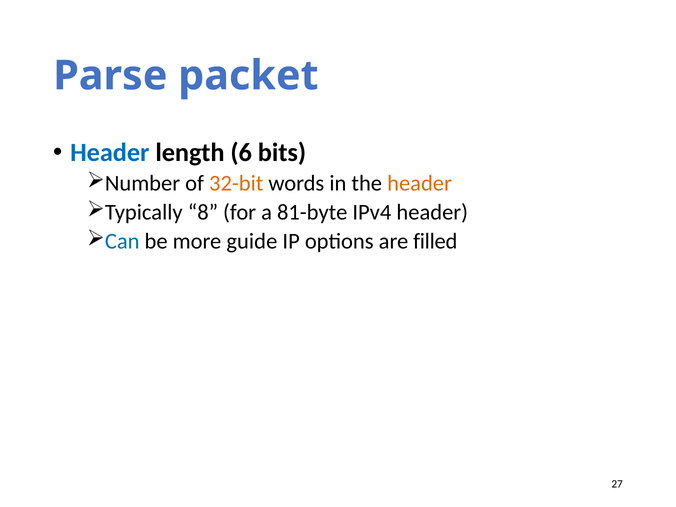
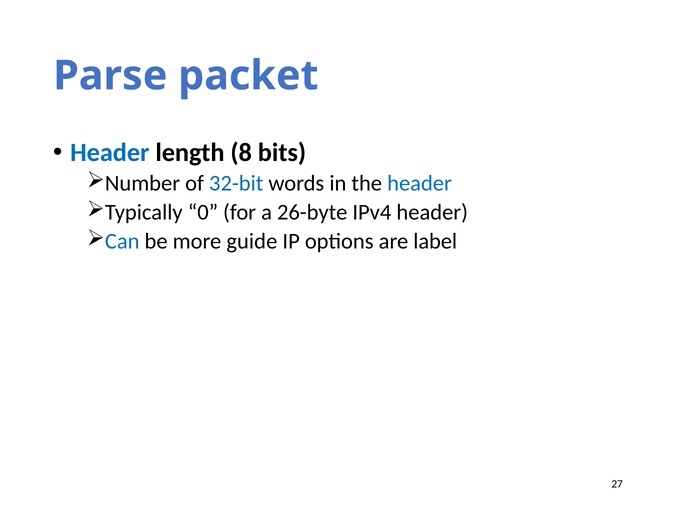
6: 6 -> 8
32-bit colour: orange -> blue
header at (420, 183) colour: orange -> blue
8: 8 -> 0
81-byte: 81-byte -> 26-byte
filled: filled -> label
